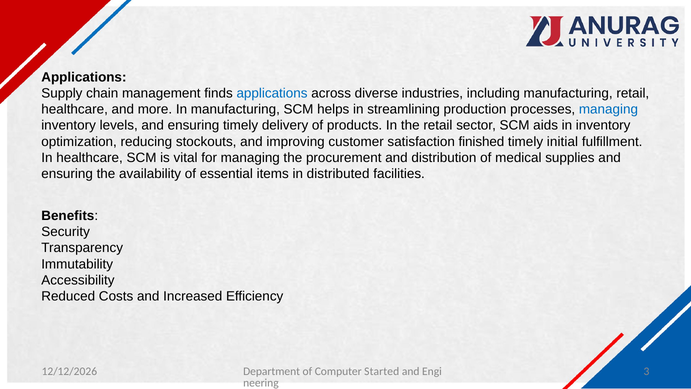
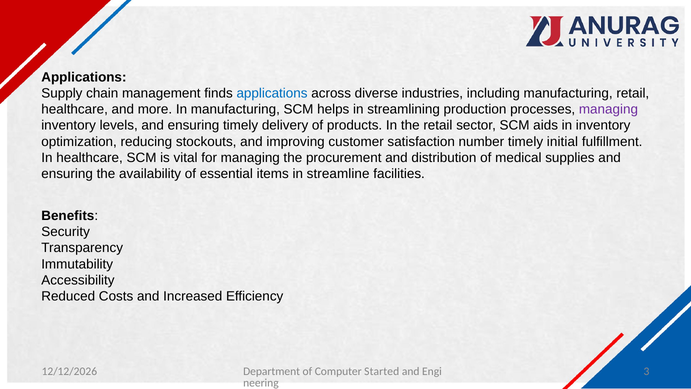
managing at (608, 109) colour: blue -> purple
finished: finished -> number
distributed: distributed -> streamline
